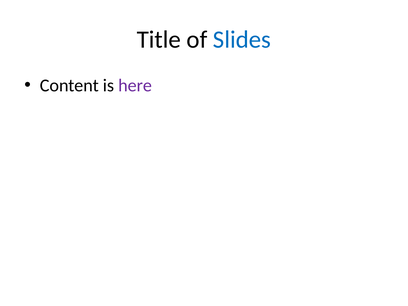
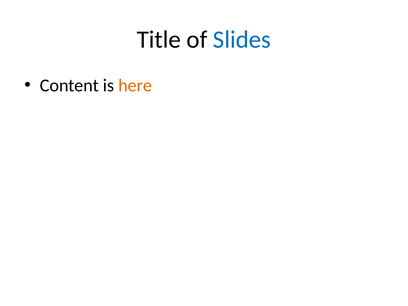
here colour: purple -> orange
